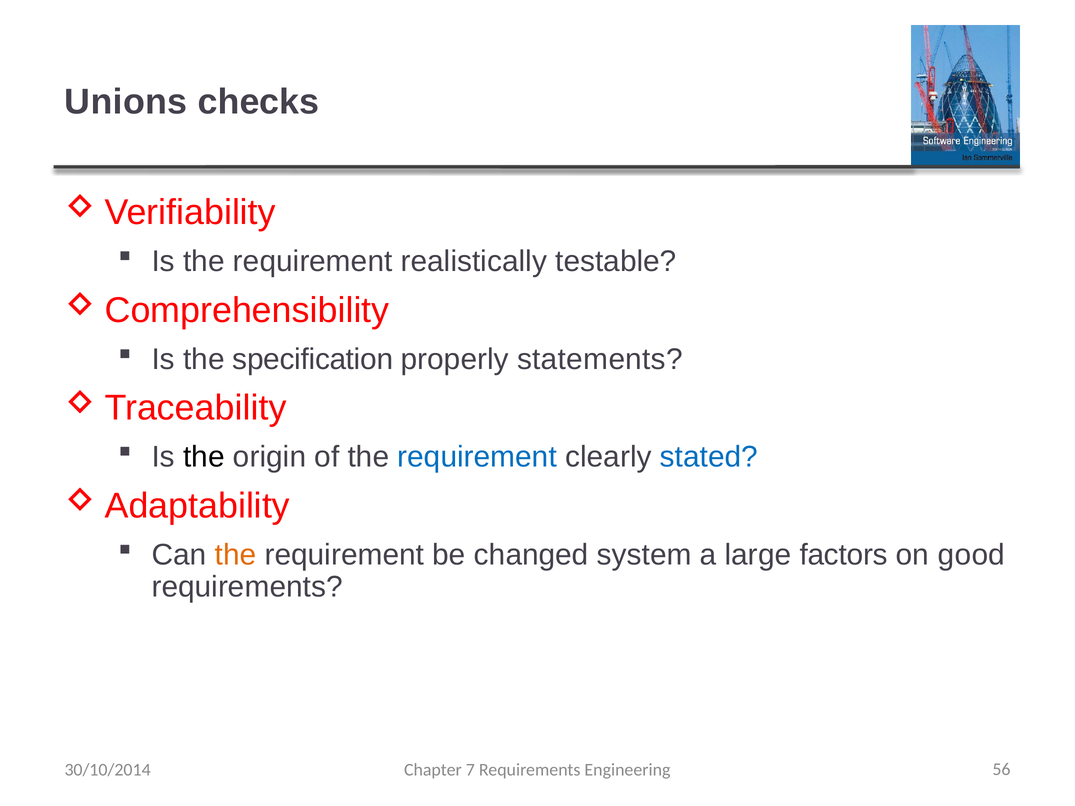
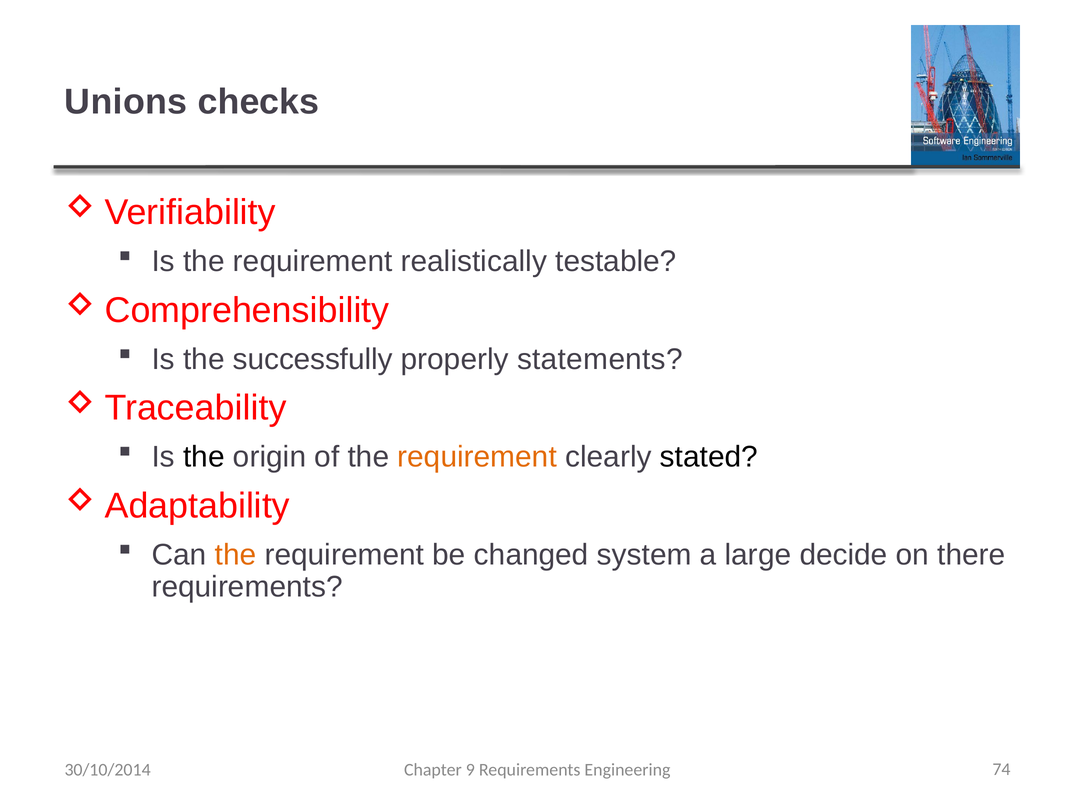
specification: specification -> successfully
requirement at (477, 457) colour: blue -> orange
stated colour: blue -> black
factors: factors -> decide
good: good -> there
7: 7 -> 9
56: 56 -> 74
